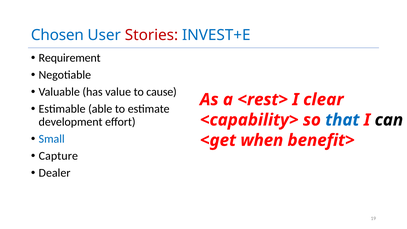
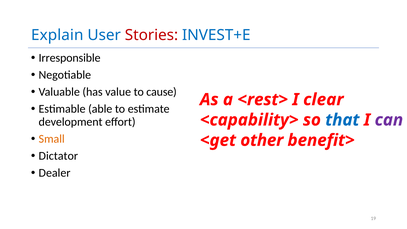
Chosen: Chosen -> Explain
Requirement: Requirement -> Irresponsible
can colour: black -> purple
Small colour: blue -> orange
when: when -> other
Capture: Capture -> Dictator
